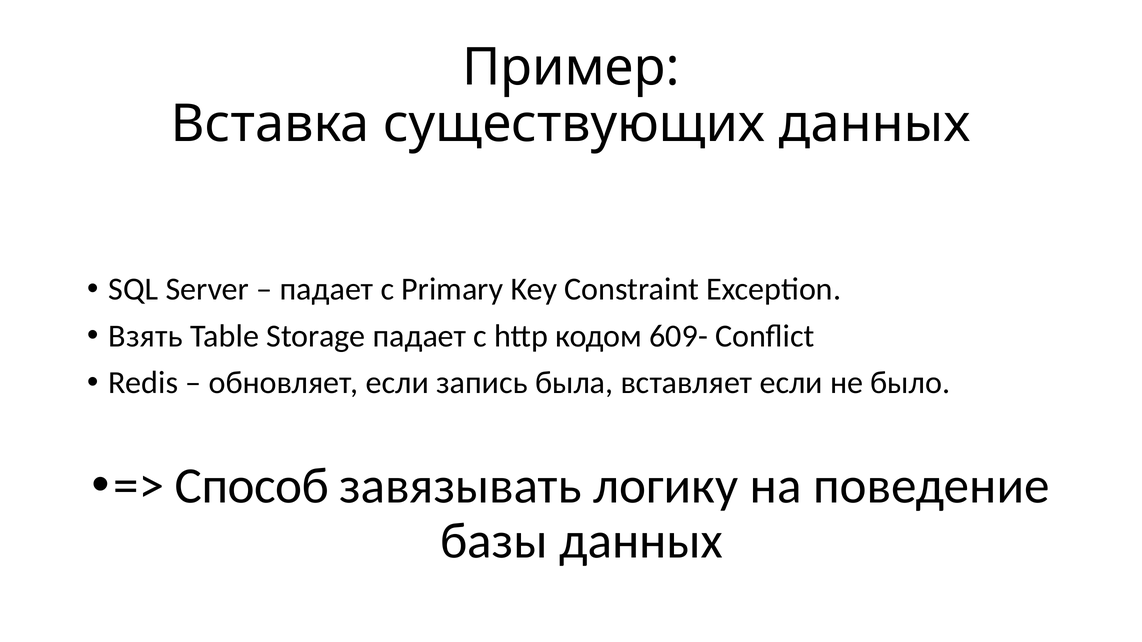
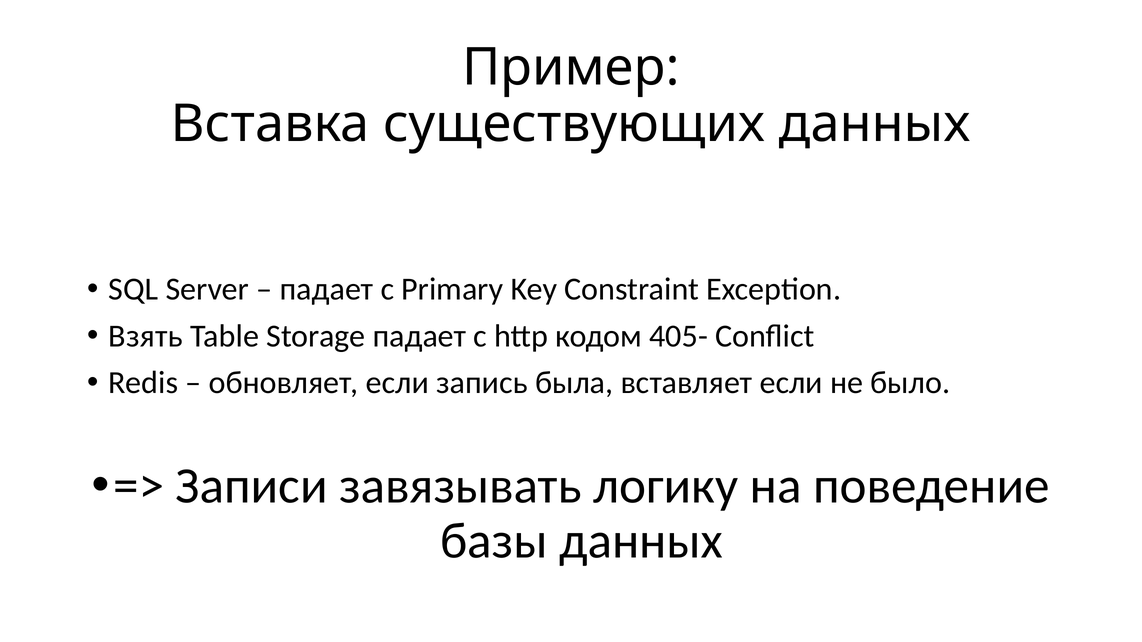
609-: 609- -> 405-
Способ: Способ -> Записи
